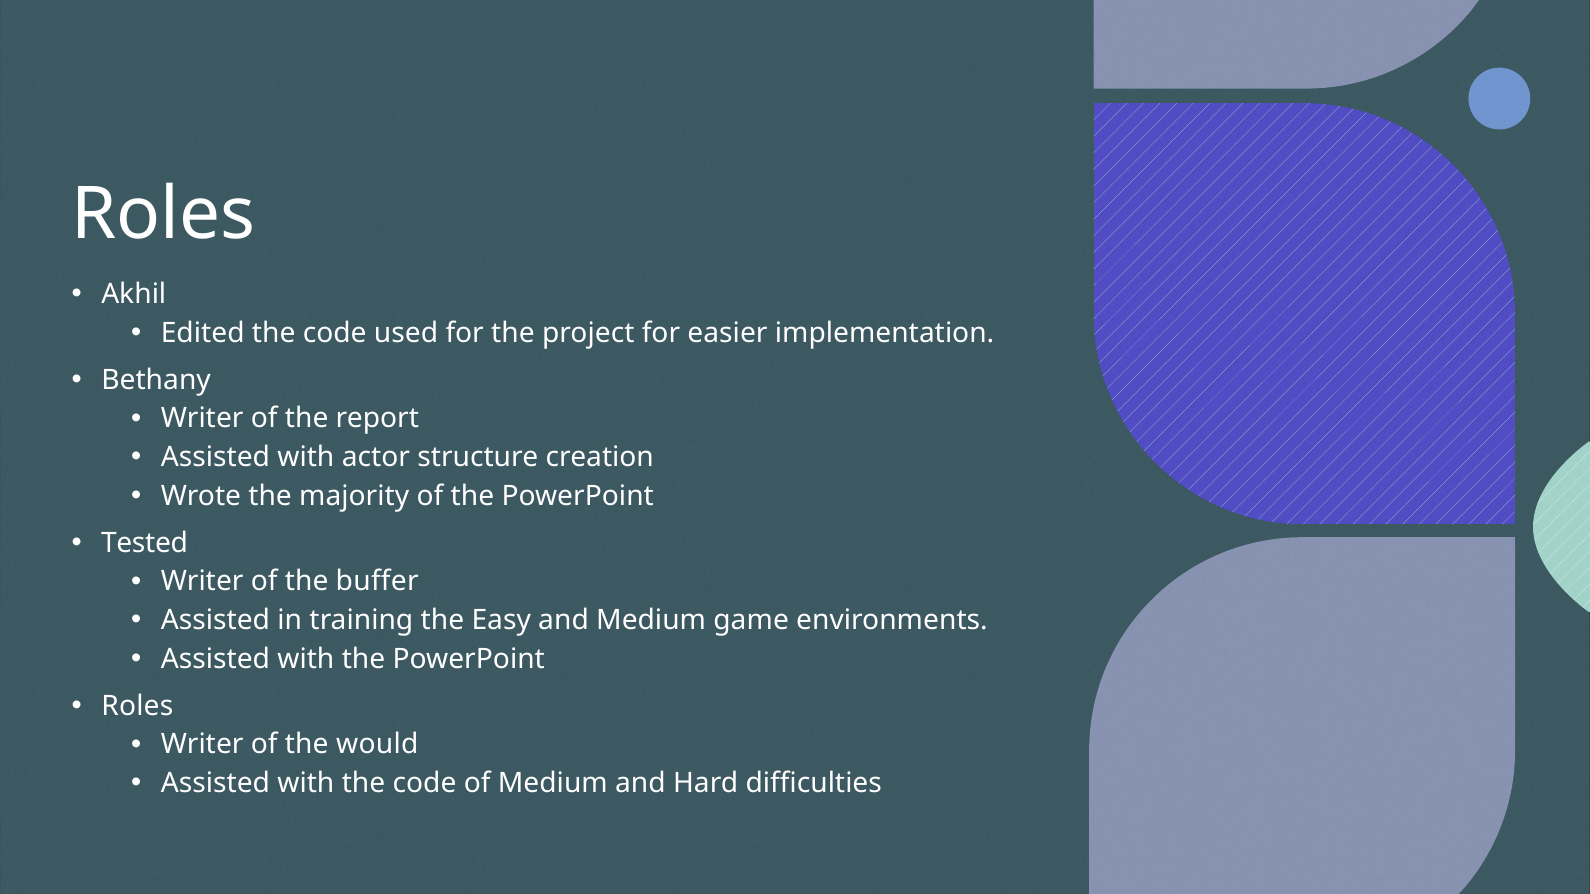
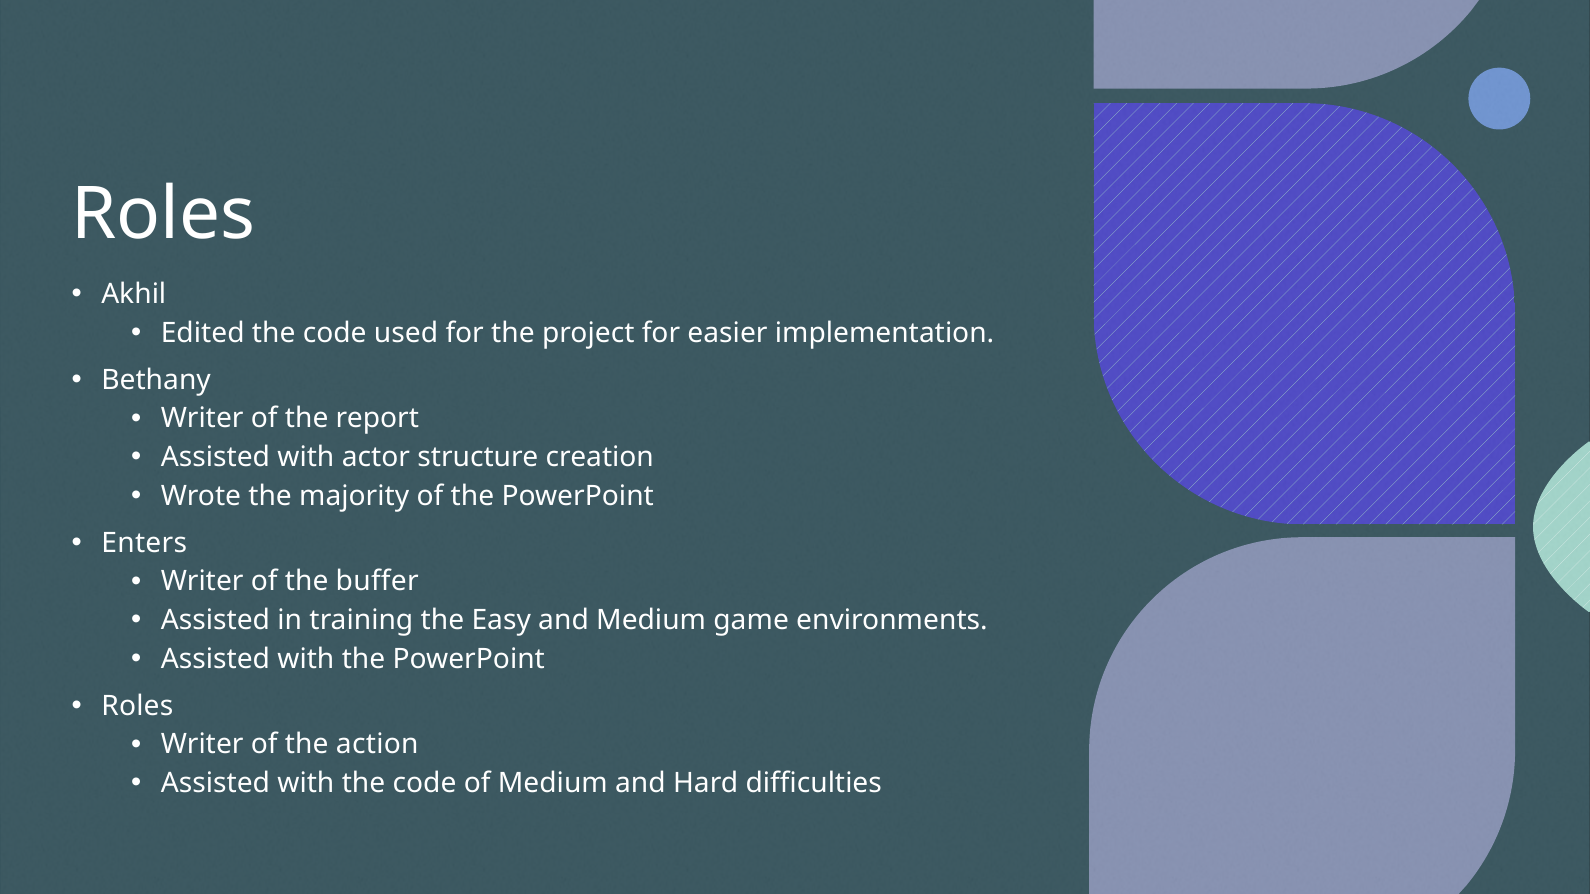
Tested: Tested -> Enters
would: would -> action
